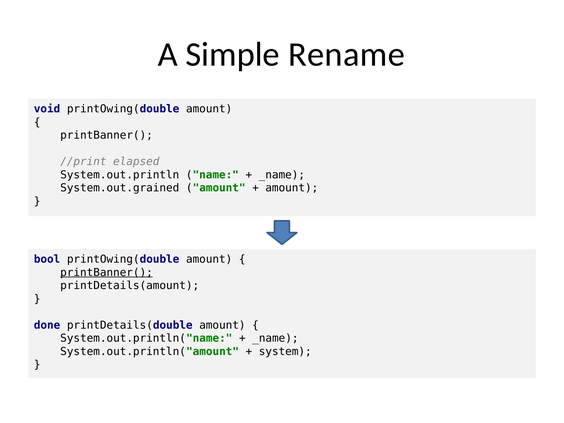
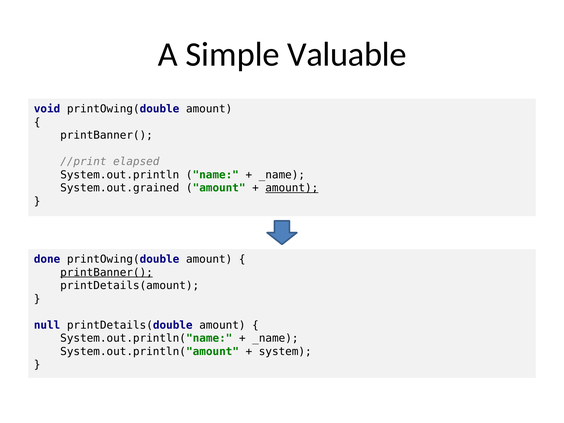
Rename: Rename -> Valuable
amount at (292, 188) underline: none -> present
bool: bool -> done
done: done -> null
